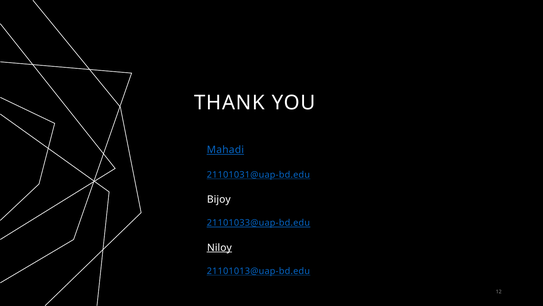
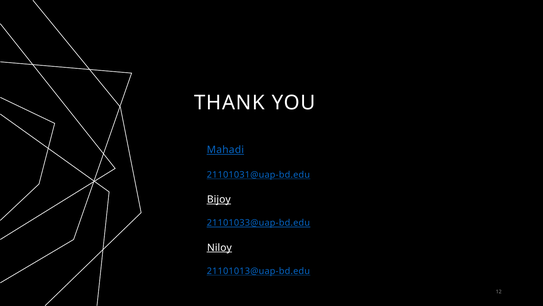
Bijoy underline: none -> present
